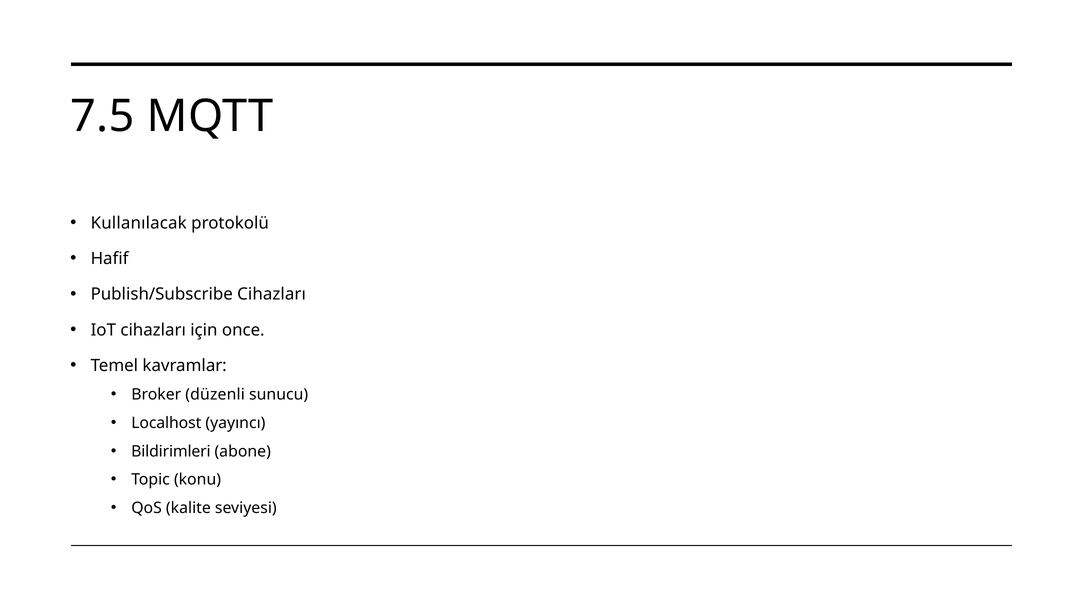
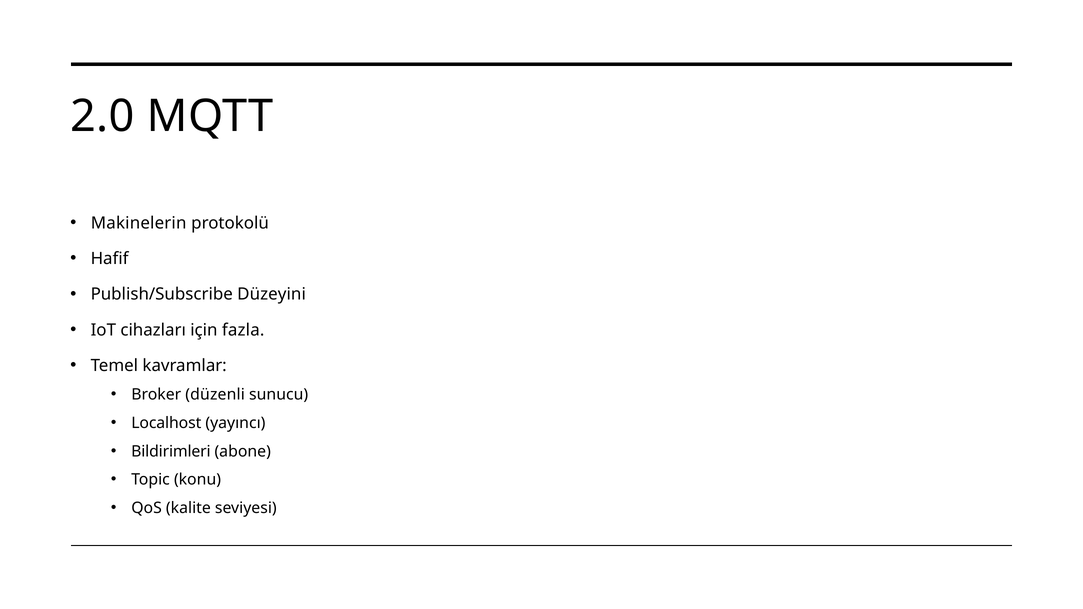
7.5: 7.5 -> 2.0
Kullanılacak: Kullanılacak -> Makinelerin
Publish/Subscribe Cihazları: Cihazları -> Düzeyini
once: once -> fazla
